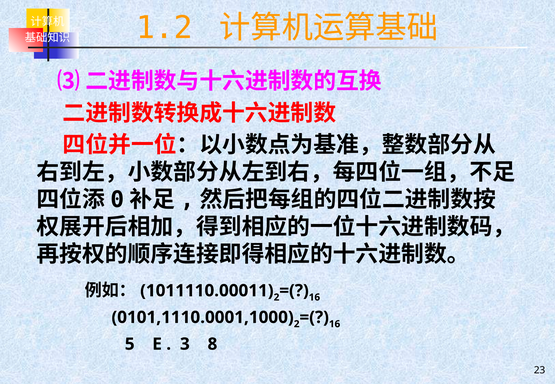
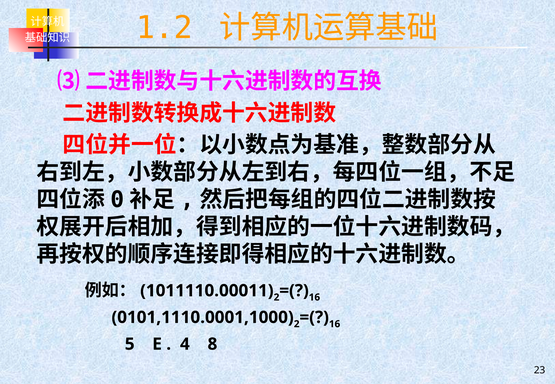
3: 3 -> 4
